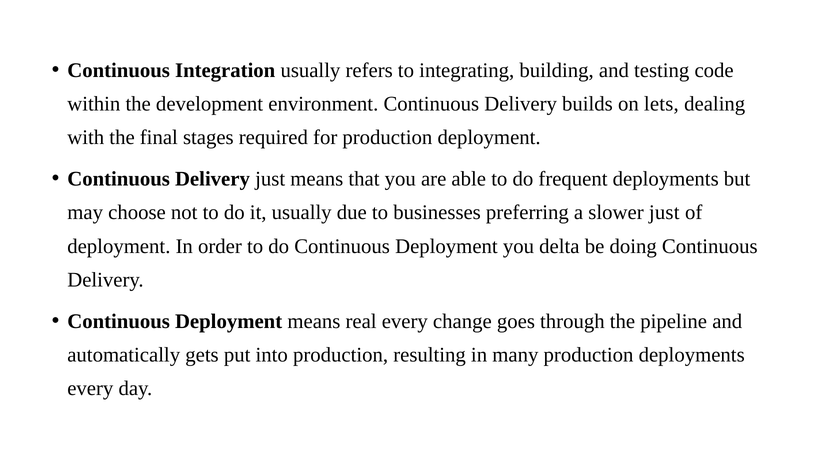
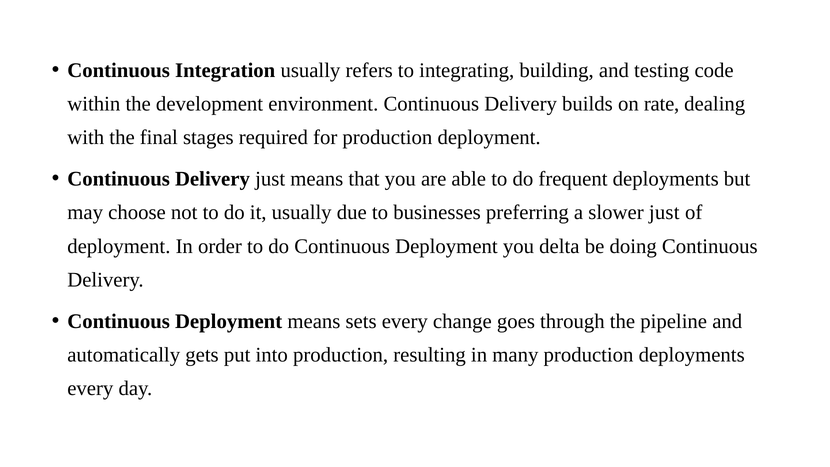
lets: lets -> rate
real: real -> sets
